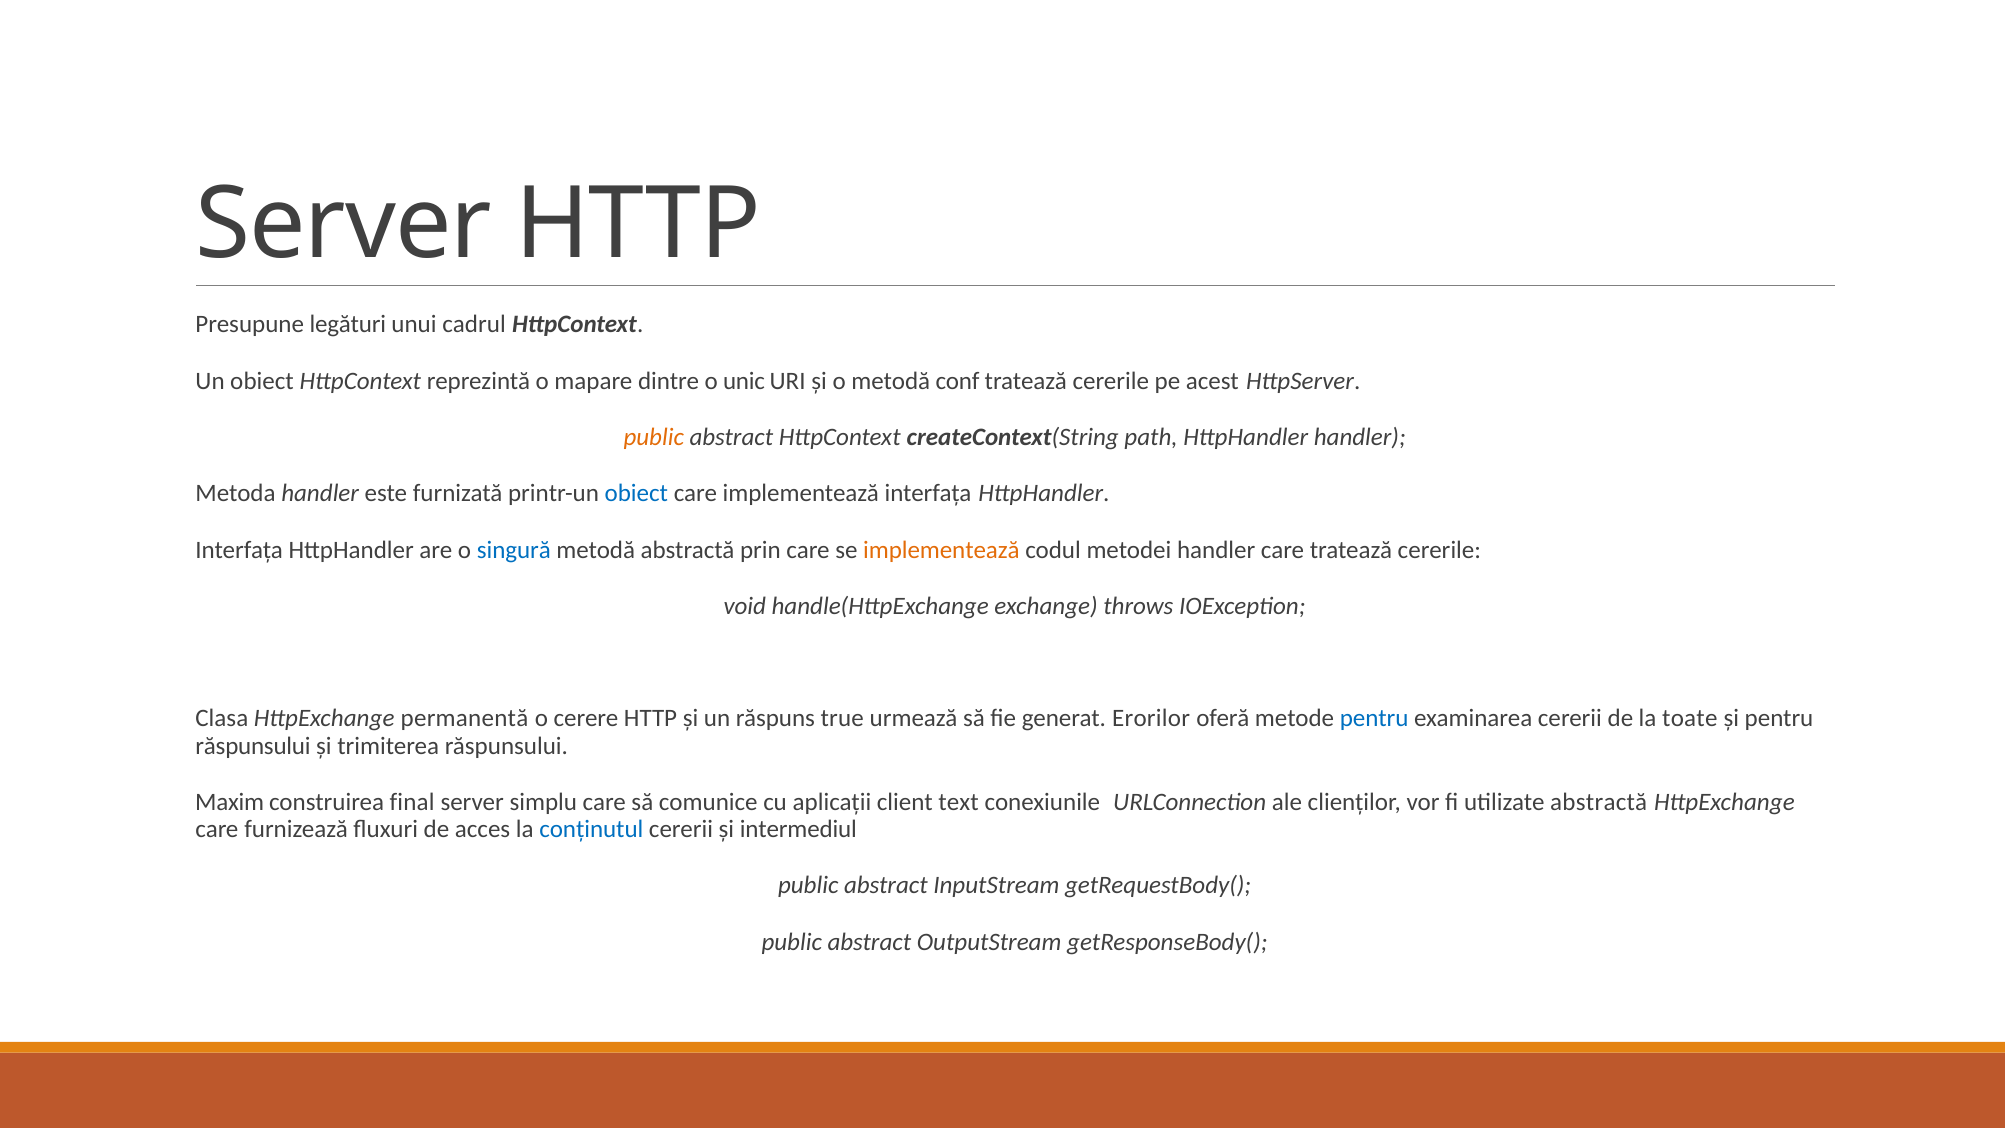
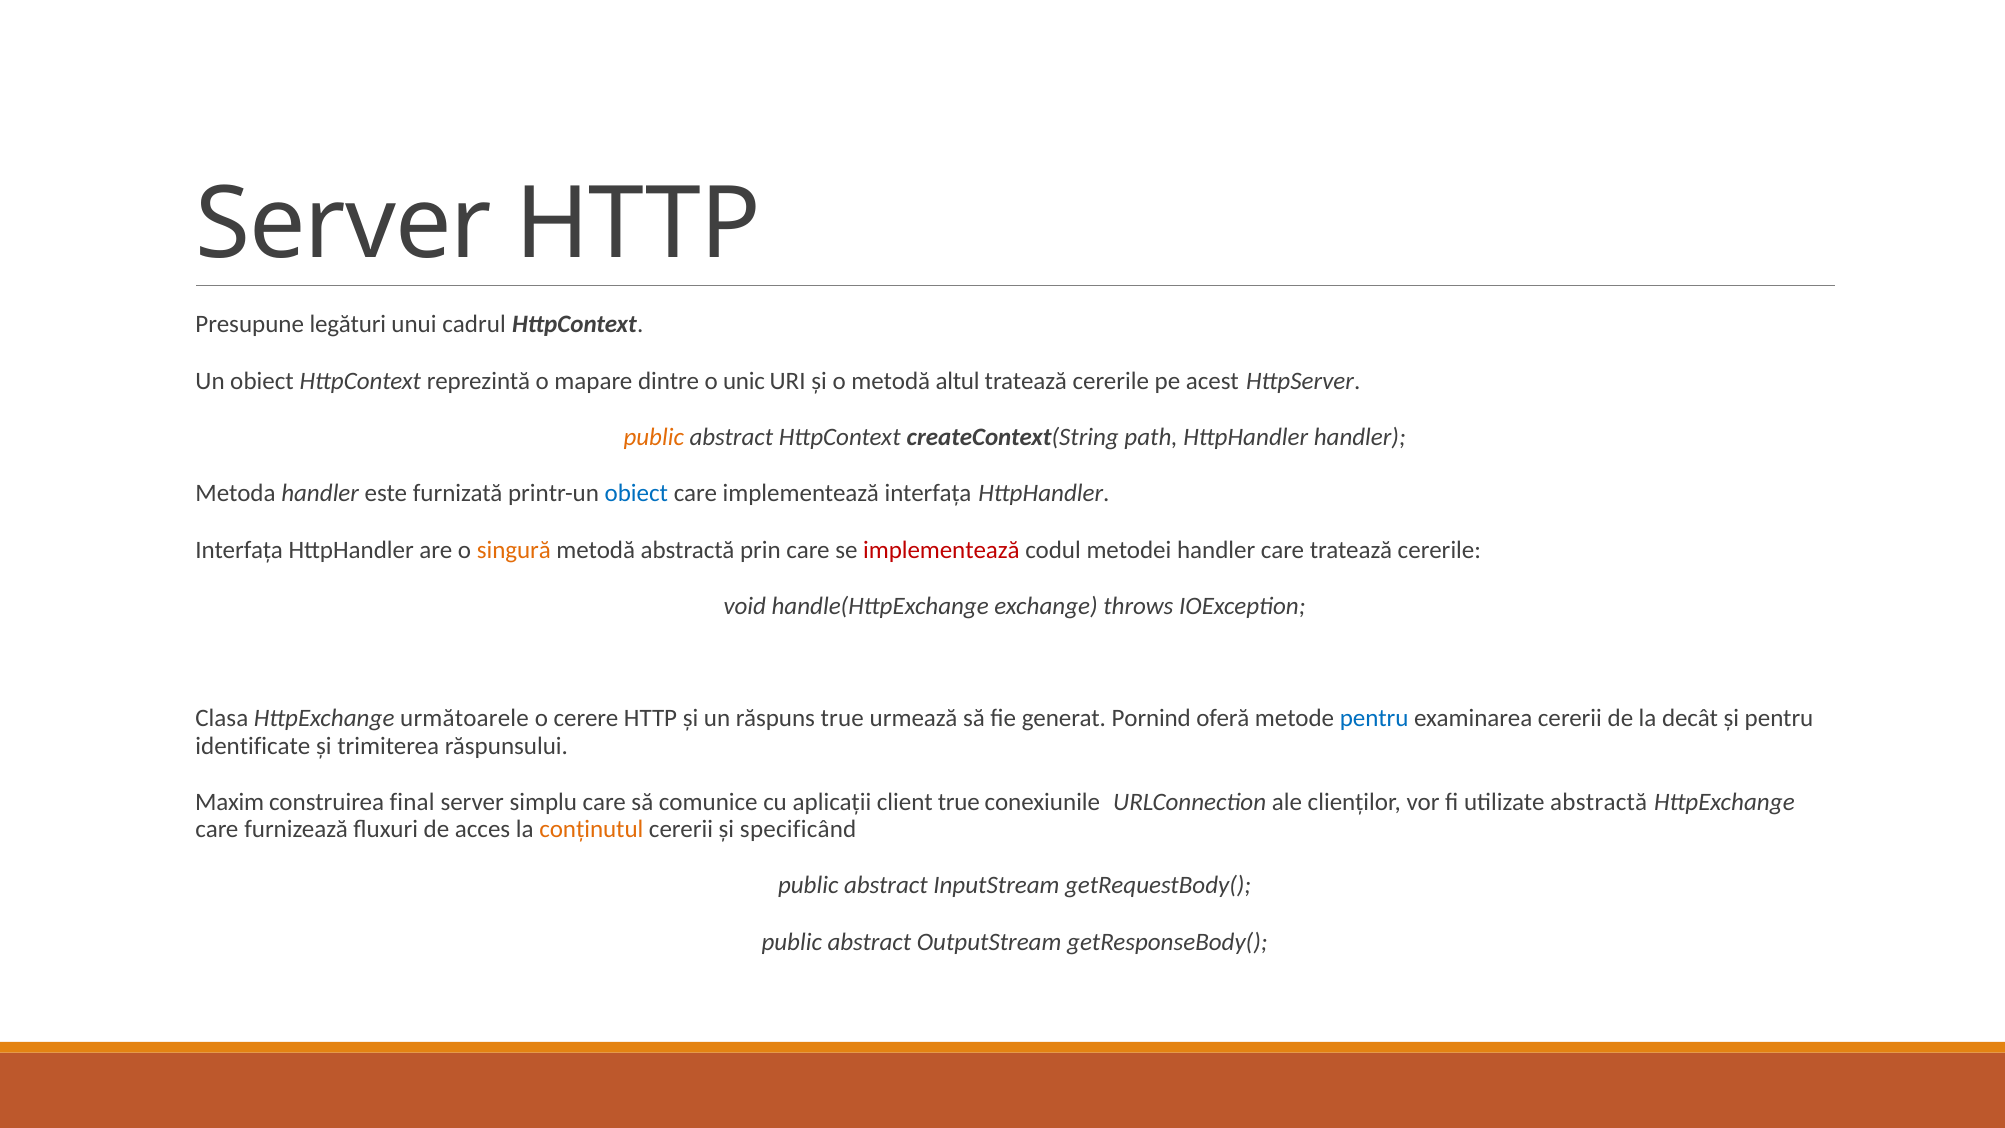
conf: conf -> altul
singură colour: blue -> orange
implementează at (941, 550) colour: orange -> red
permanentă: permanentă -> următoarele
Erorilor: Erorilor -> Pornind
toate: toate -> decât
răspunsului at (253, 746): răspunsului -> identificate
client text: text -> true
conținutul colour: blue -> orange
intermediul: intermediul -> specificând
